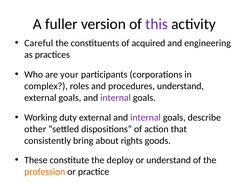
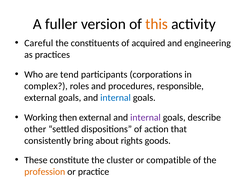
this colour: purple -> orange
your: your -> tend
procedures understand: understand -> responsible
internal at (116, 98) colour: purple -> blue
duty: duty -> then
deploy: deploy -> cluster
or understand: understand -> compatible
